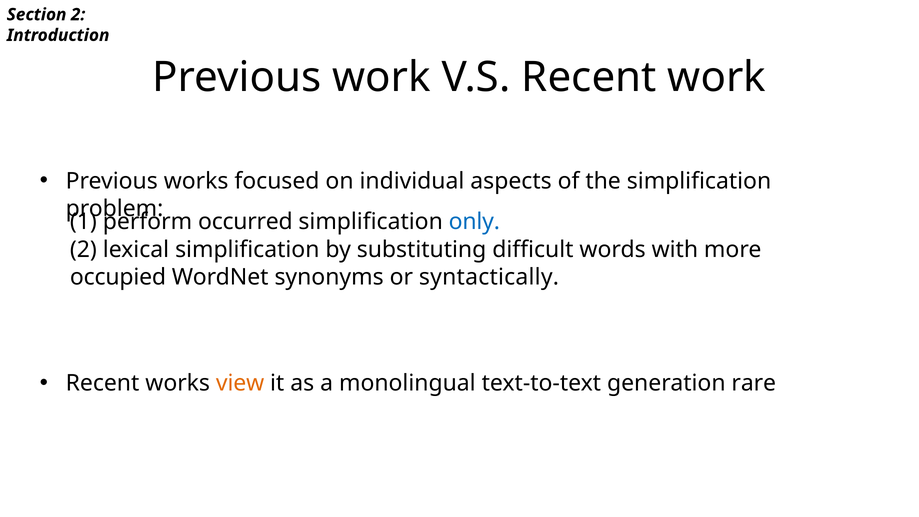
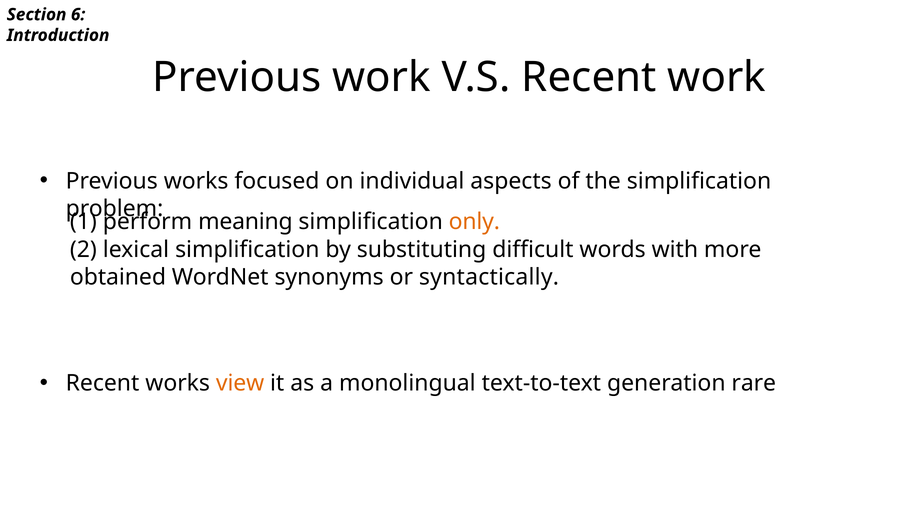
Section 2: 2 -> 6
occurred: occurred -> meaning
only colour: blue -> orange
occupied: occupied -> obtained
